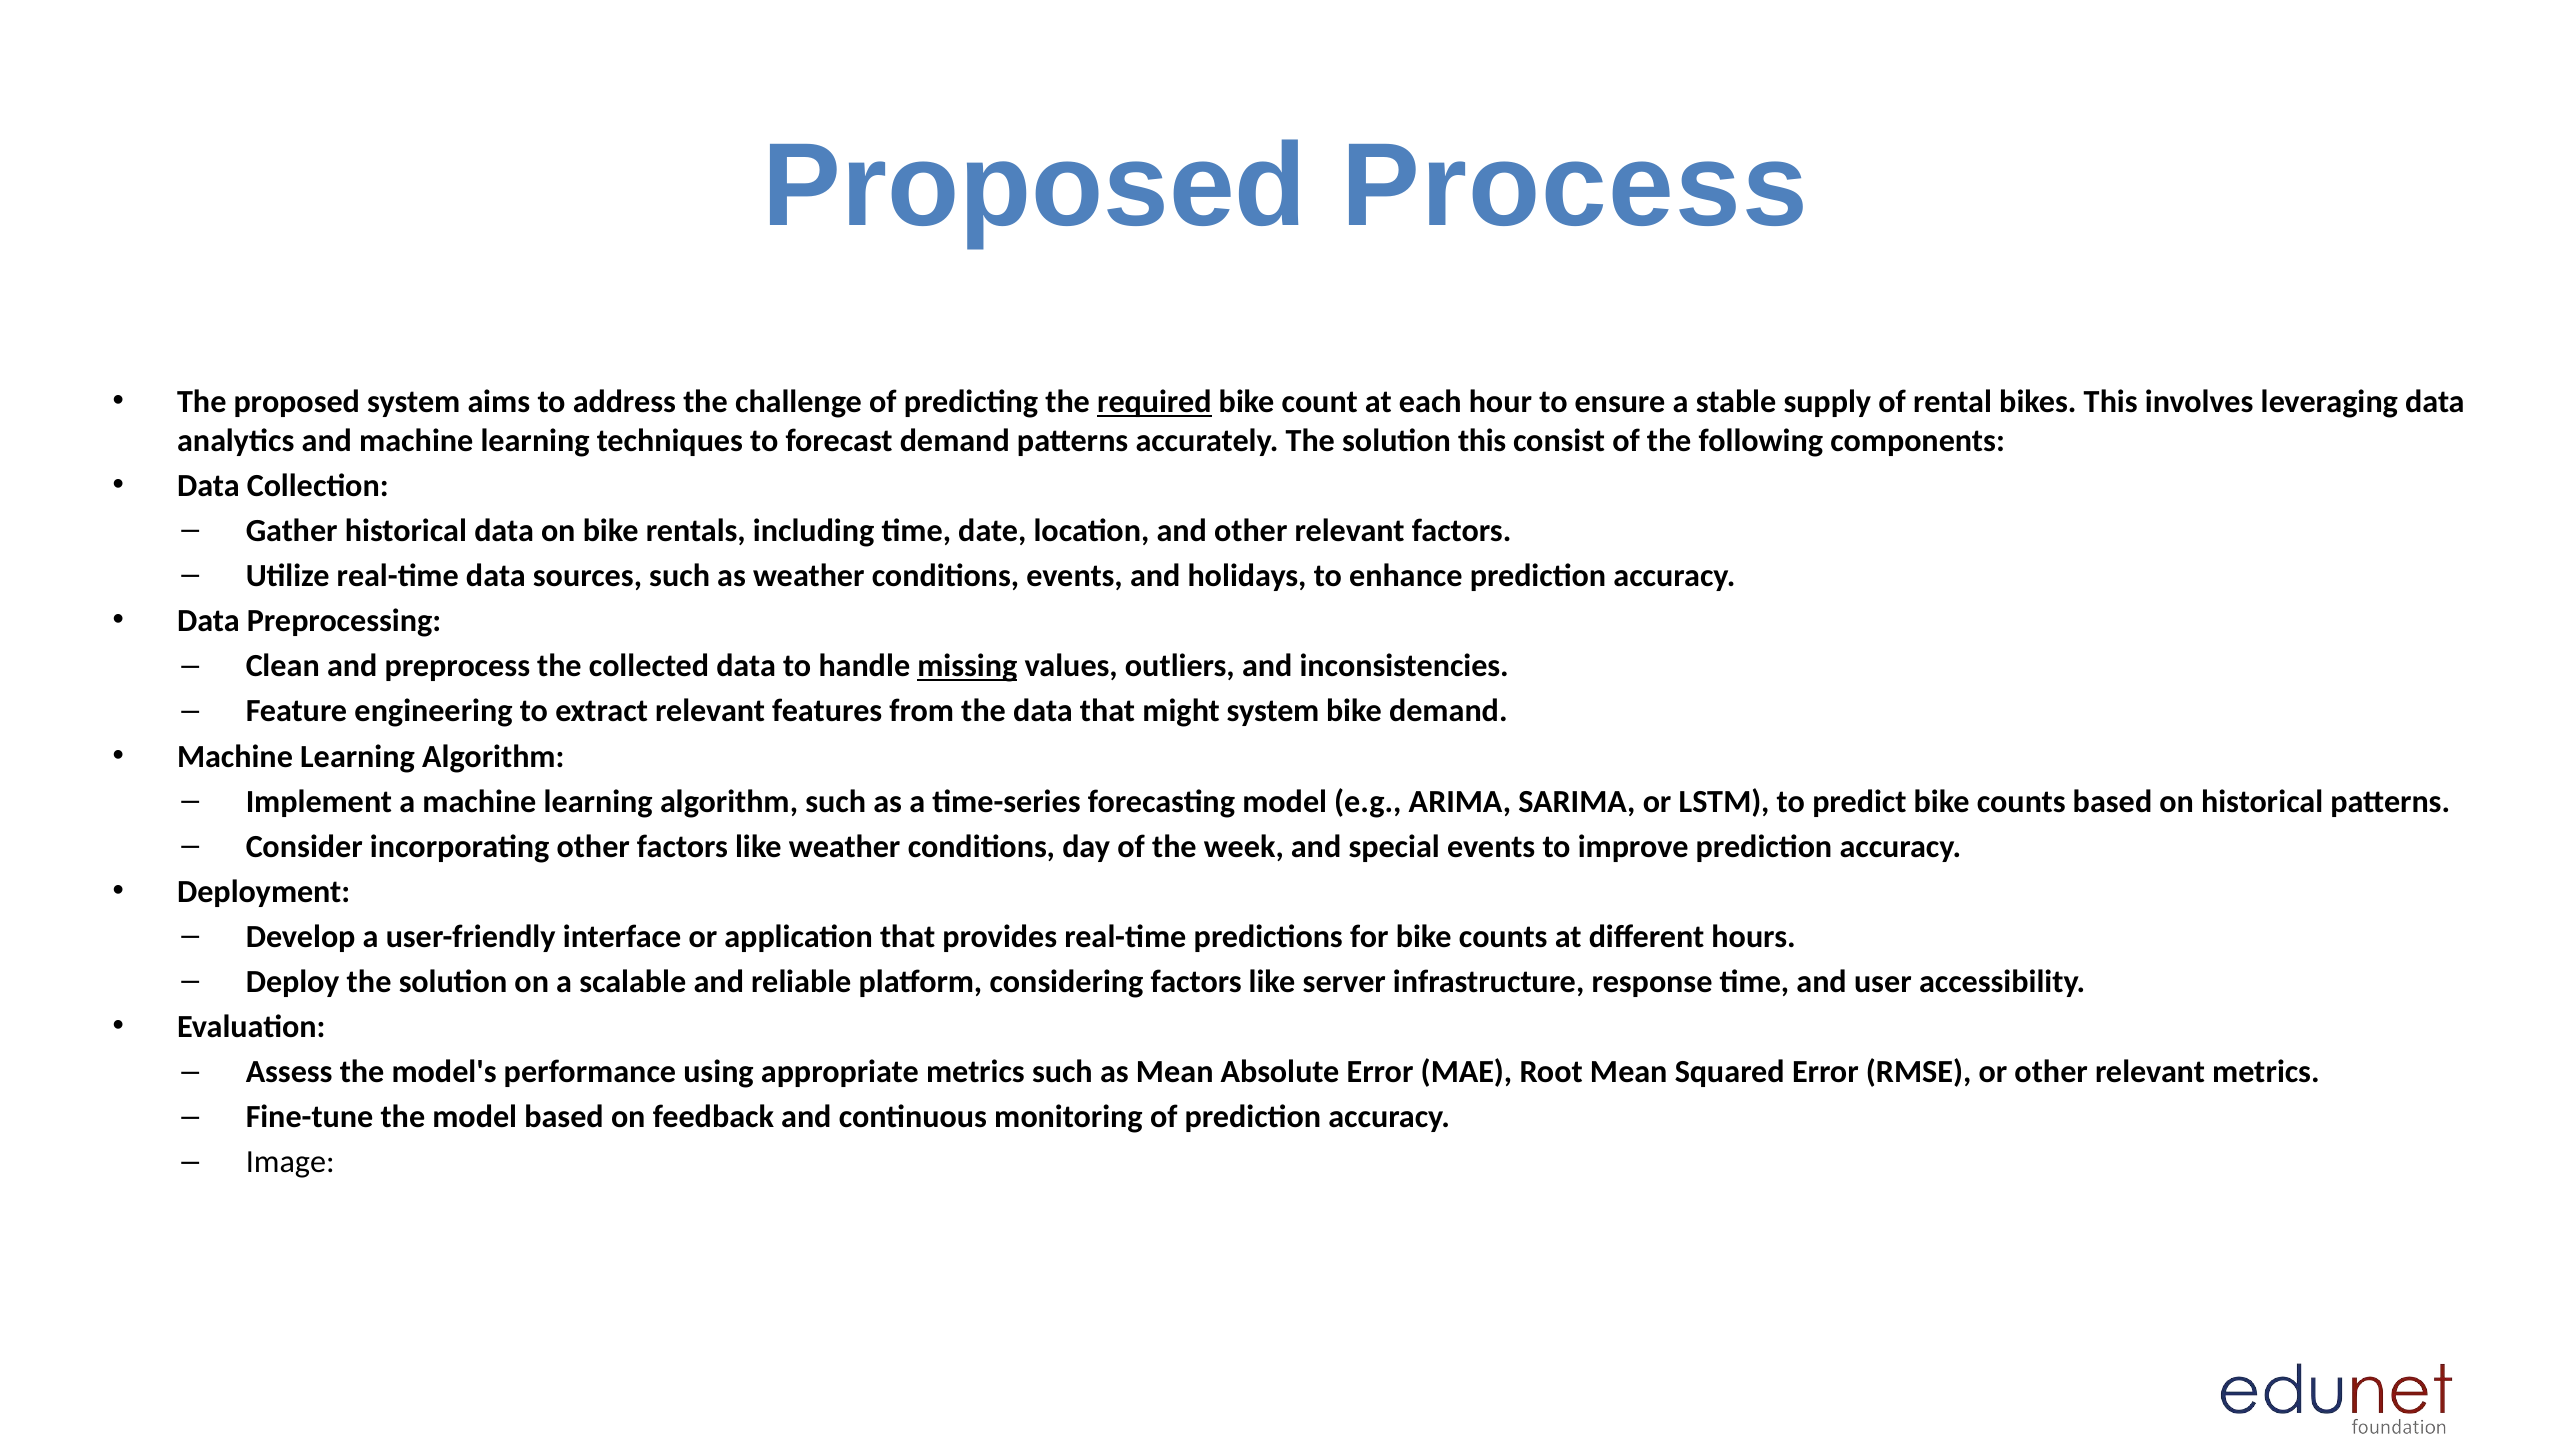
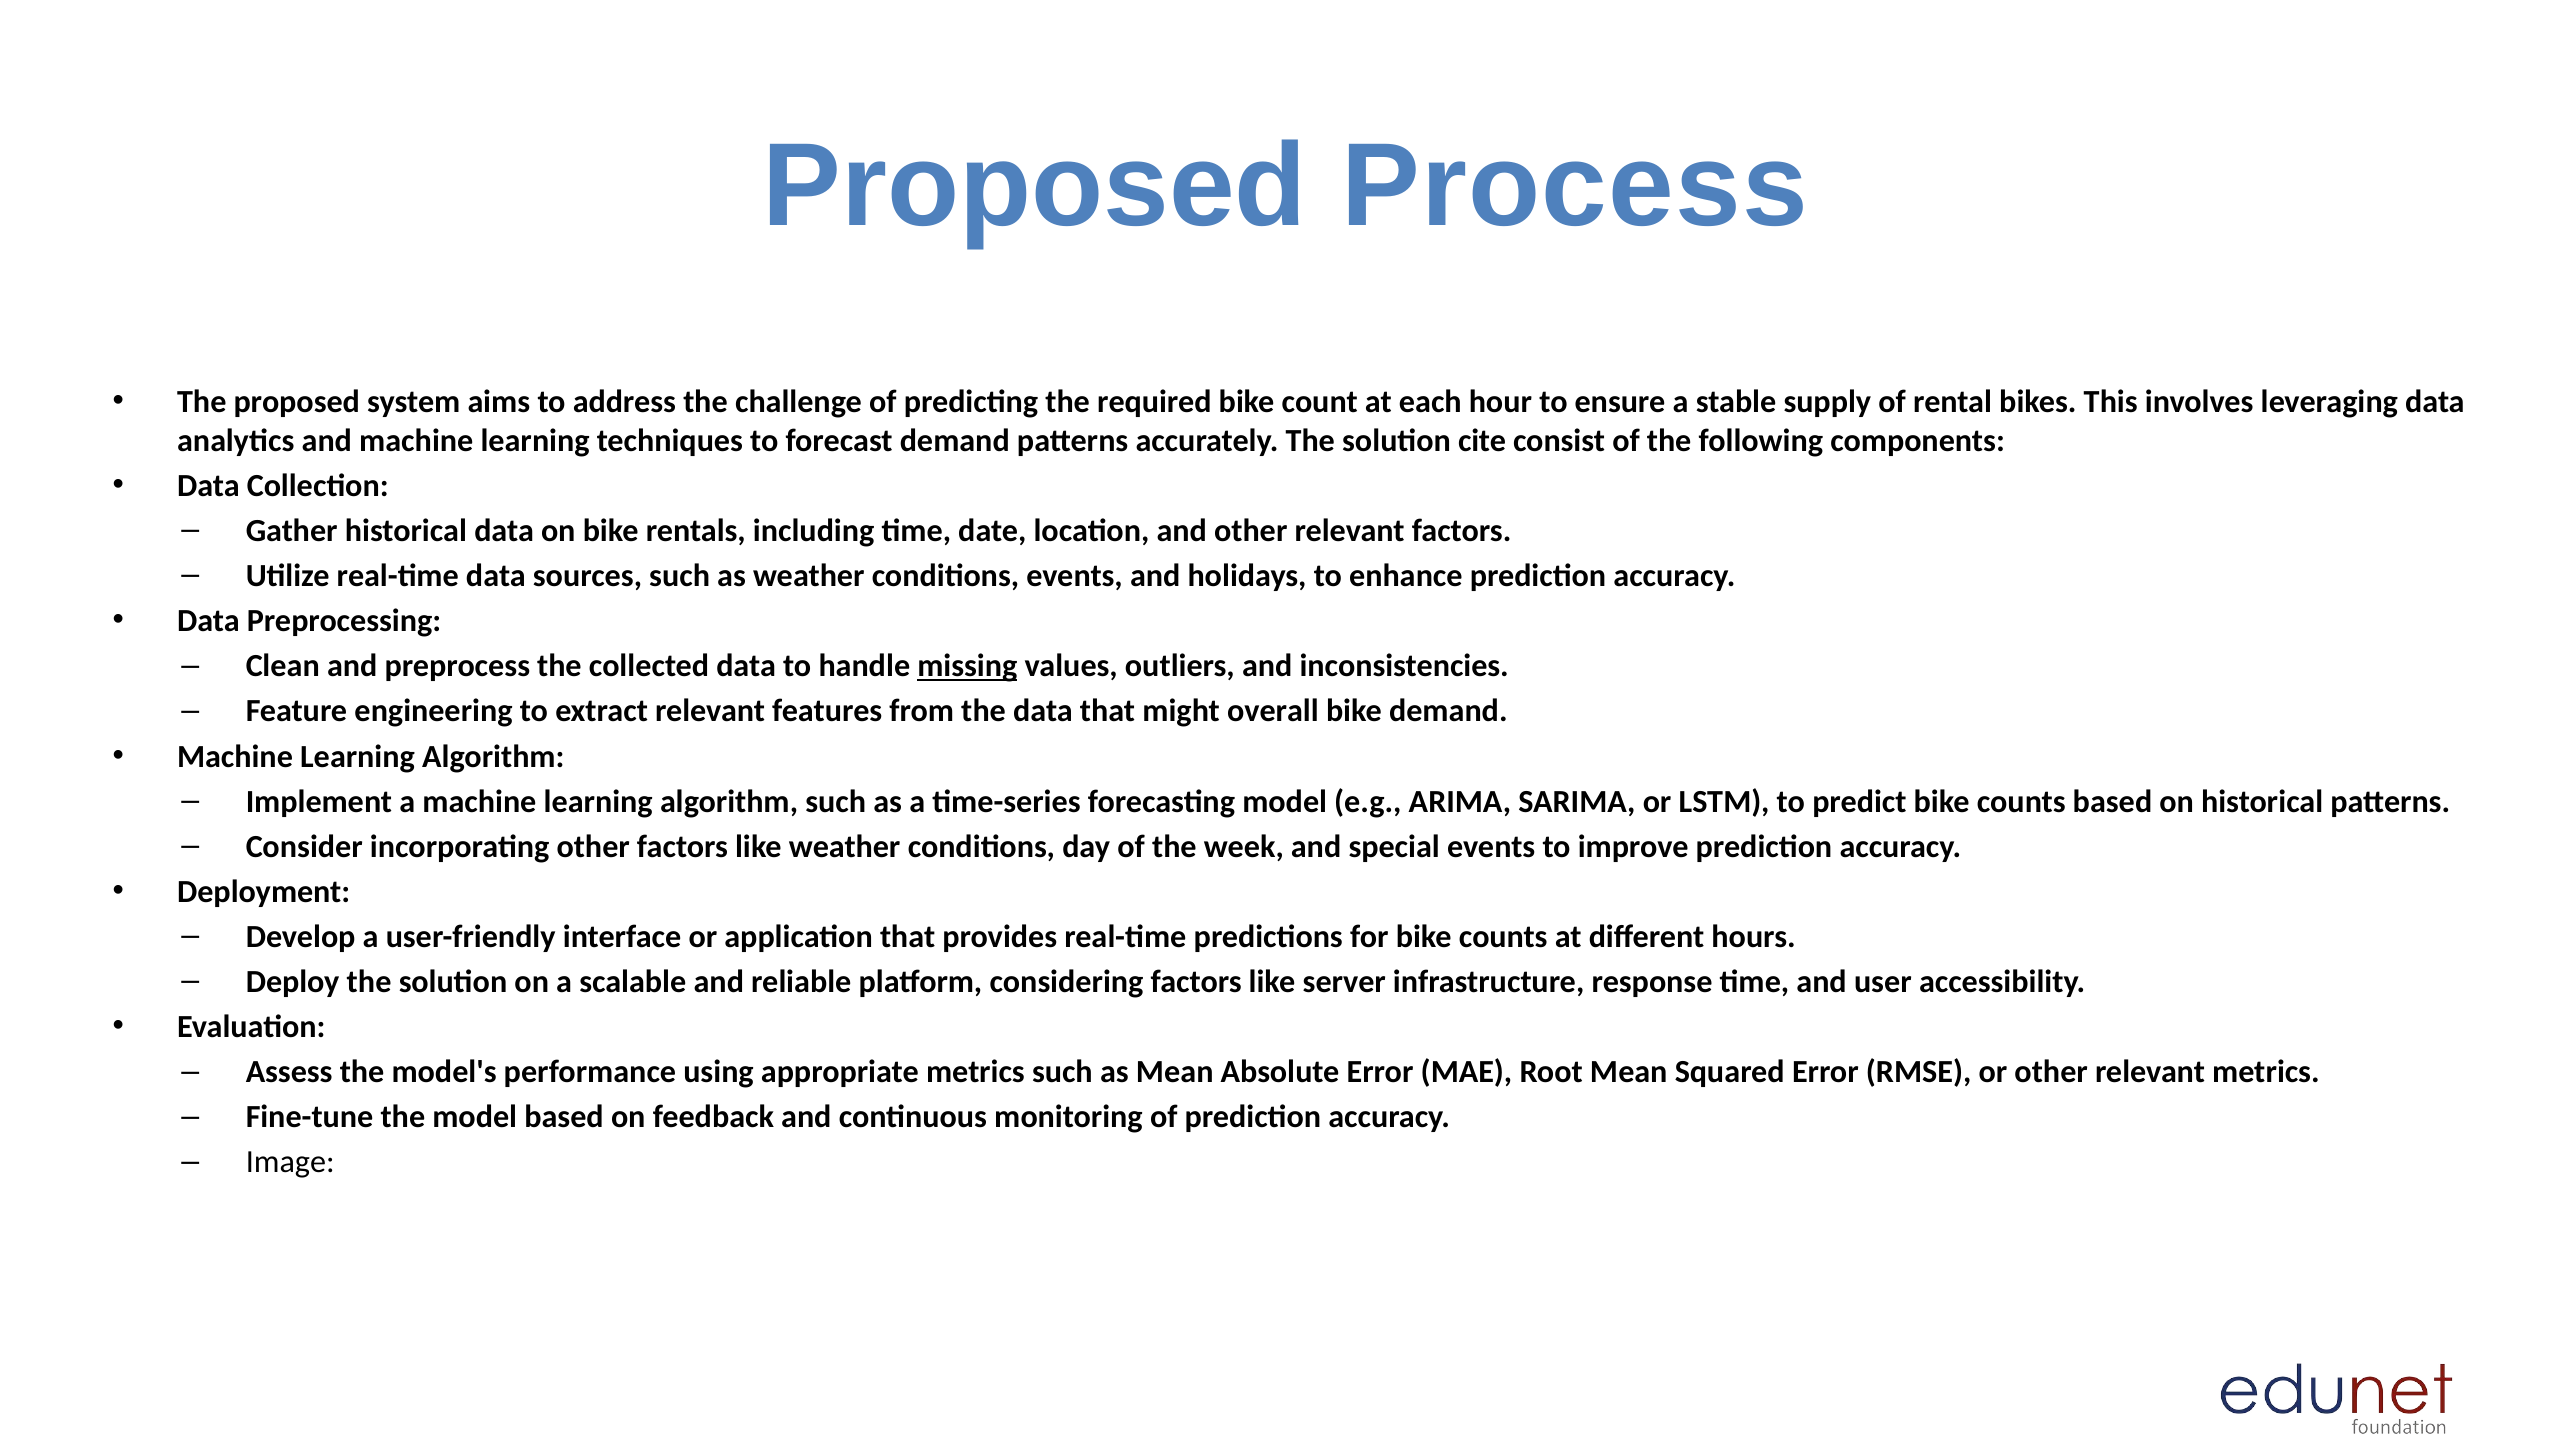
required underline: present -> none
solution this: this -> cite
might system: system -> overall
